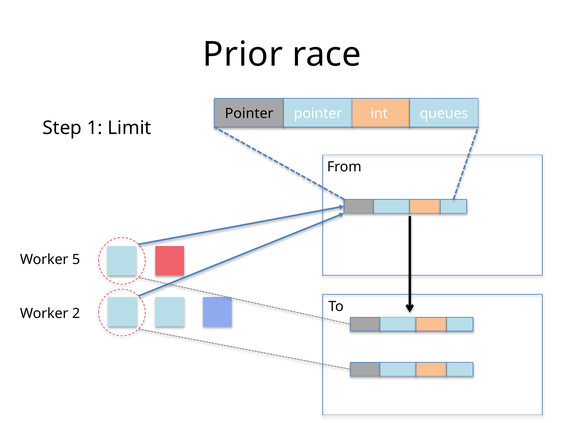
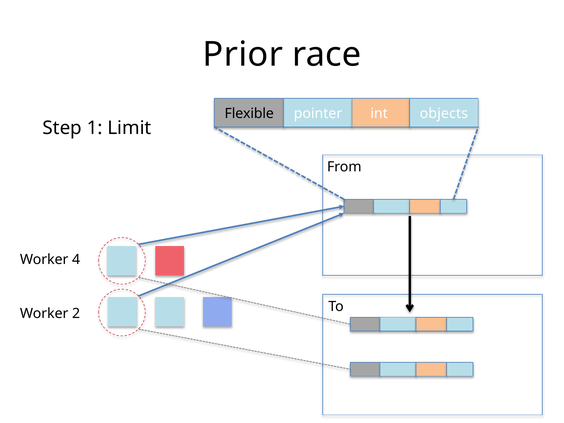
Pointer at (249, 114): Pointer -> Flexible
queues: queues -> objects
5: 5 -> 4
